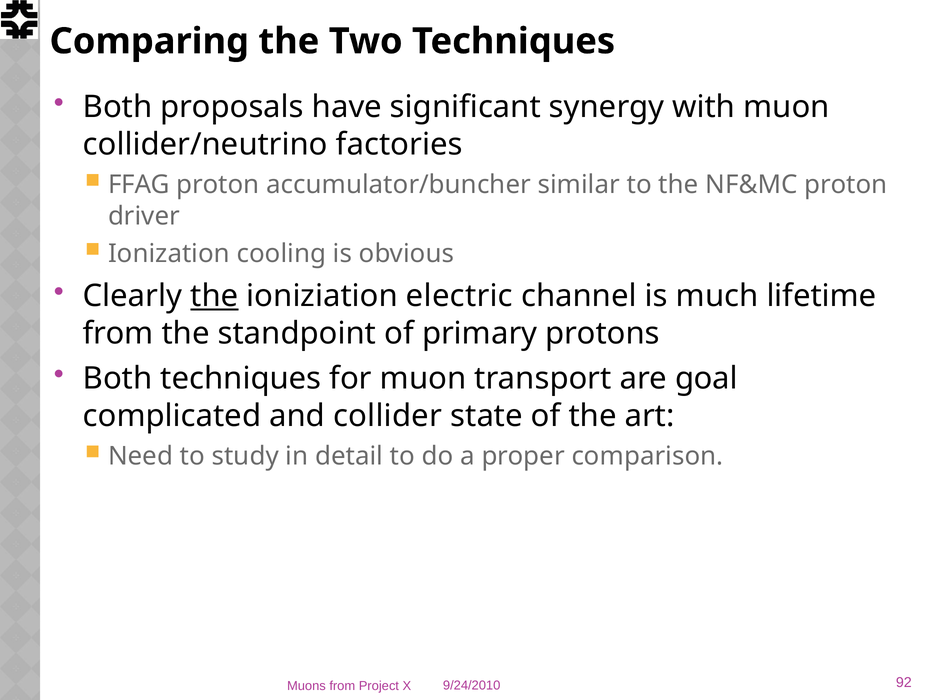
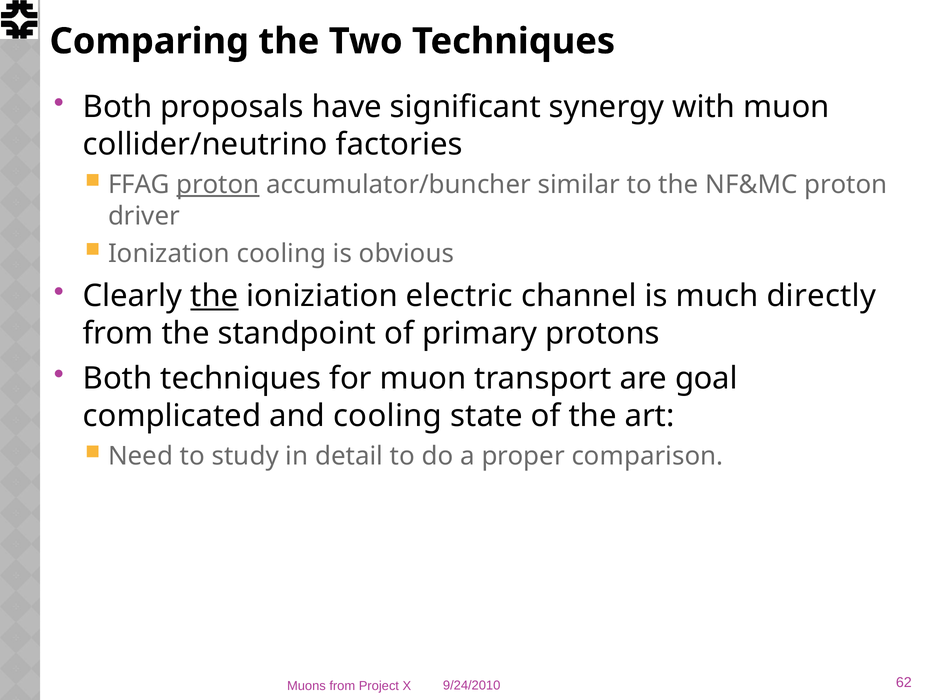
proton at (218, 185) underline: none -> present
lifetime: lifetime -> directly
and collider: collider -> cooling
92: 92 -> 62
